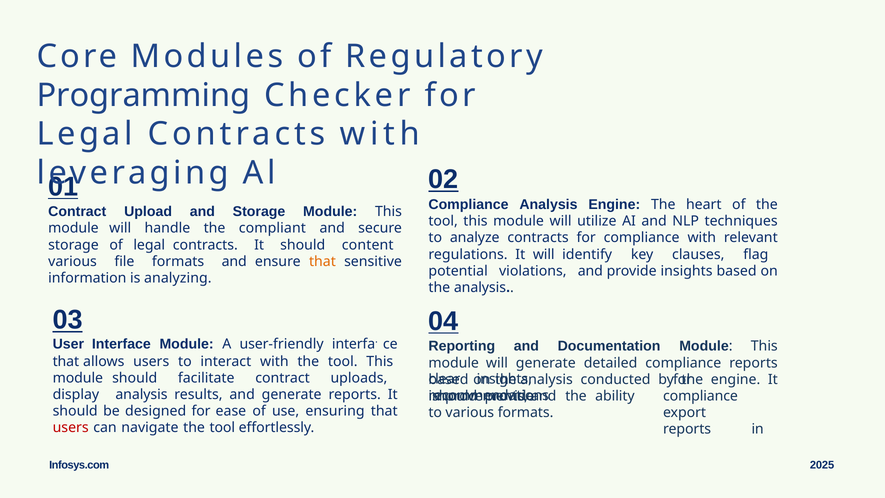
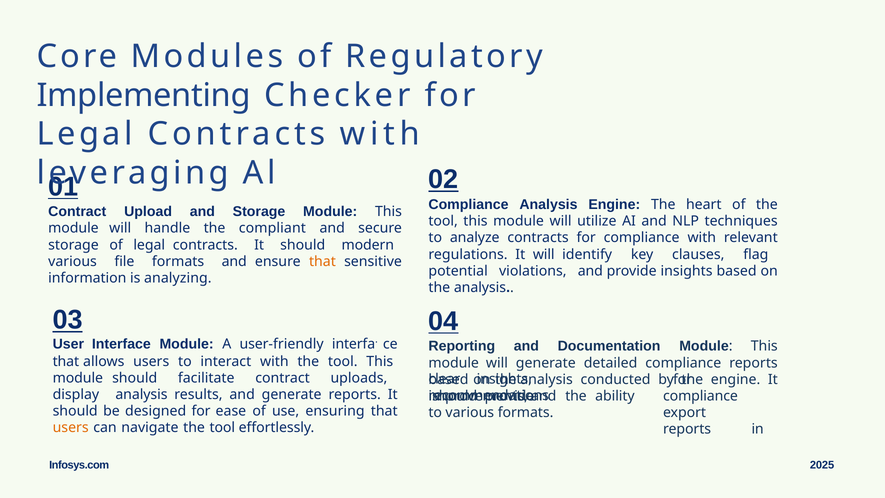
Programming: Programming -> Implementing
content: content -> modern
users at (71, 428) colour: red -> orange
